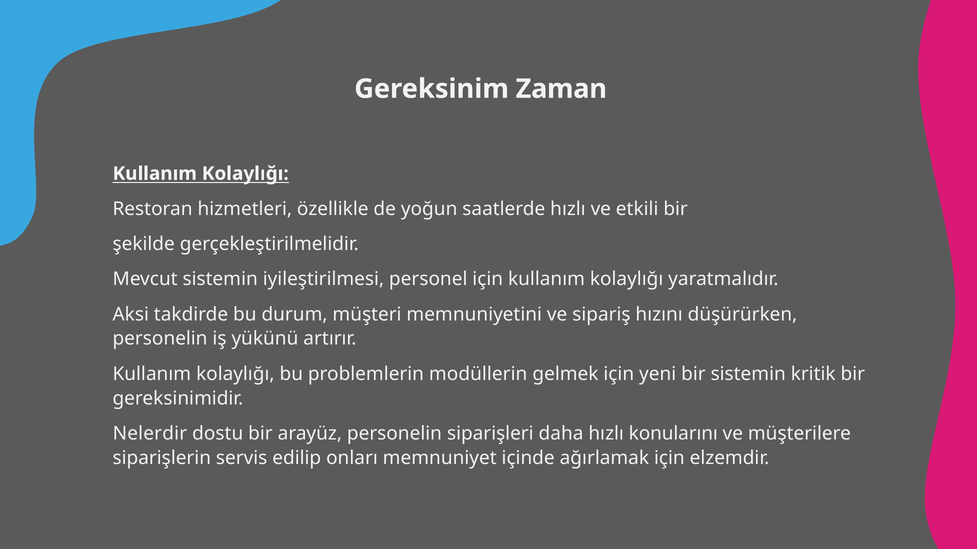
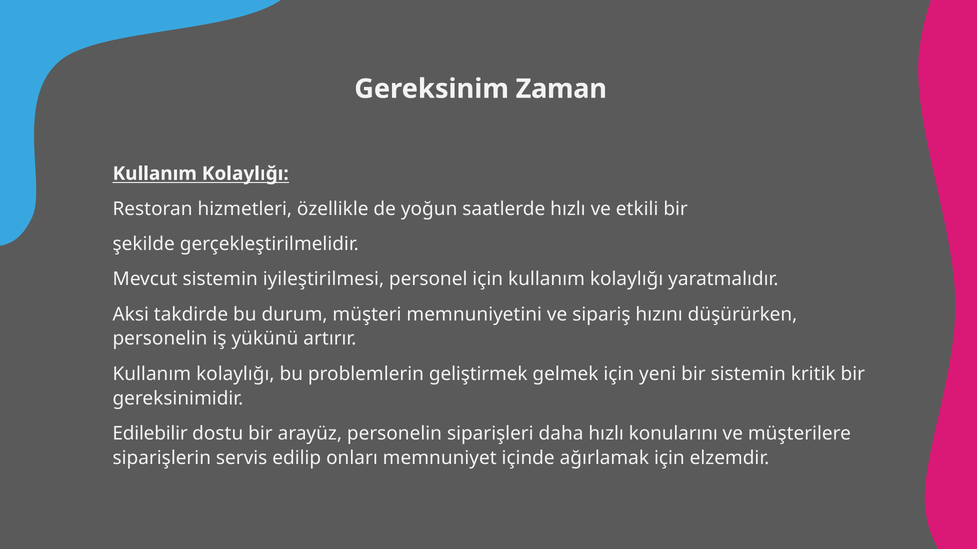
modüllerin: modüllerin -> geliştirmek
Nelerdir: Nelerdir -> Edilebilir
